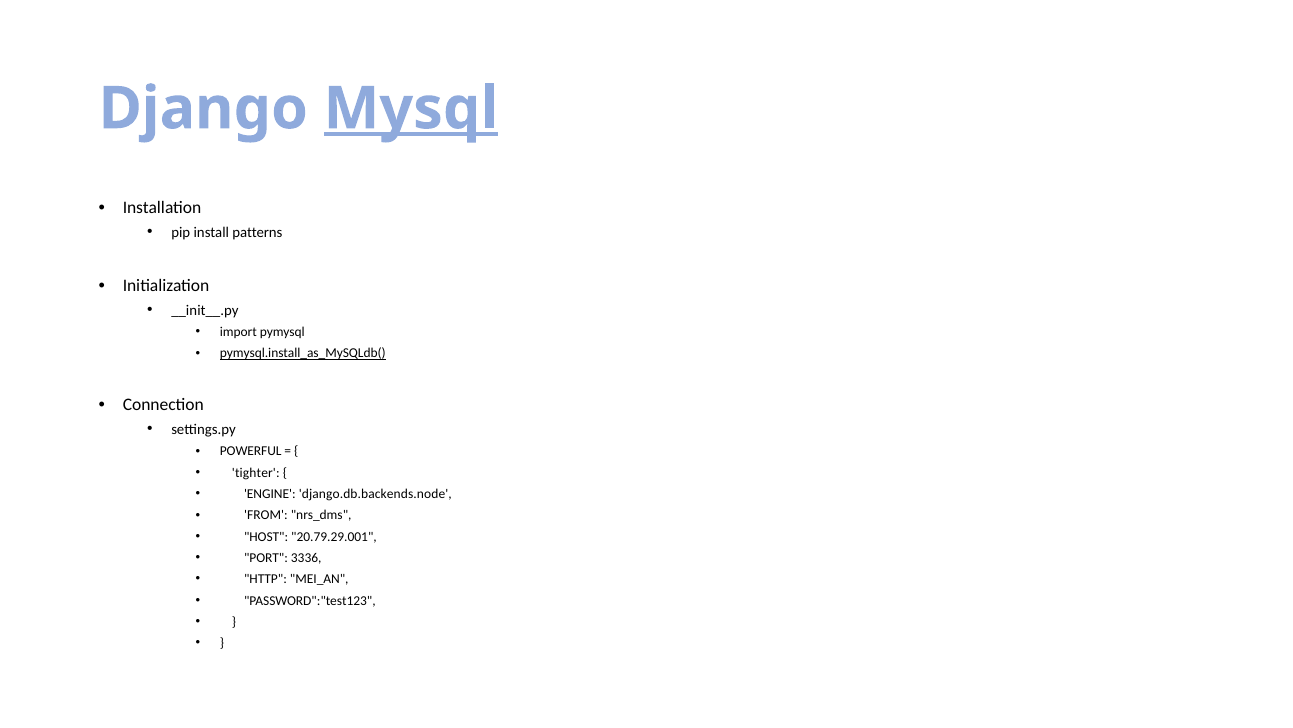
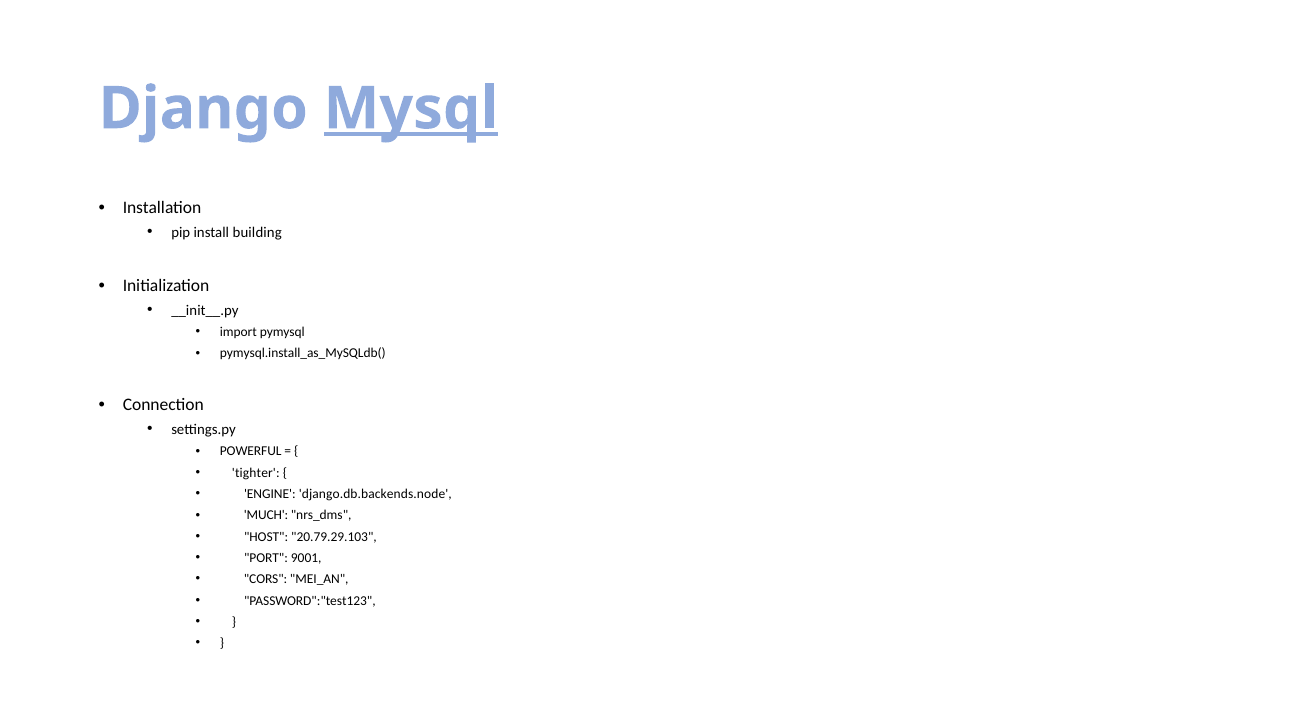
patterns: patterns -> building
pymysql.install_as_MySQLdb( underline: present -> none
FROM: FROM -> MUCH
20.79.29.001: 20.79.29.001 -> 20.79.29.103
3336: 3336 -> 9001
HTTP: HTTP -> CORS
